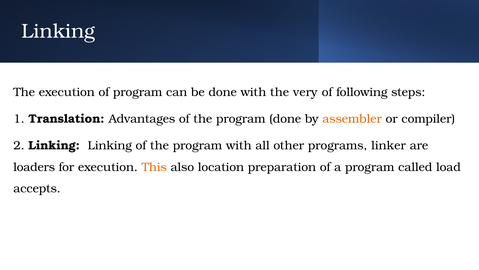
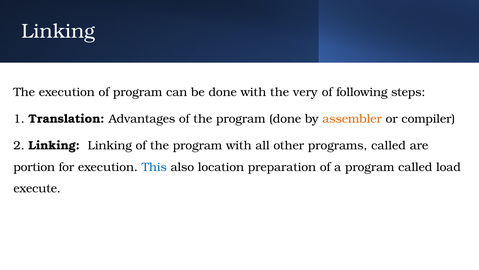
programs linker: linker -> called
loaders: loaders -> portion
This colour: orange -> blue
accepts: accepts -> execute
